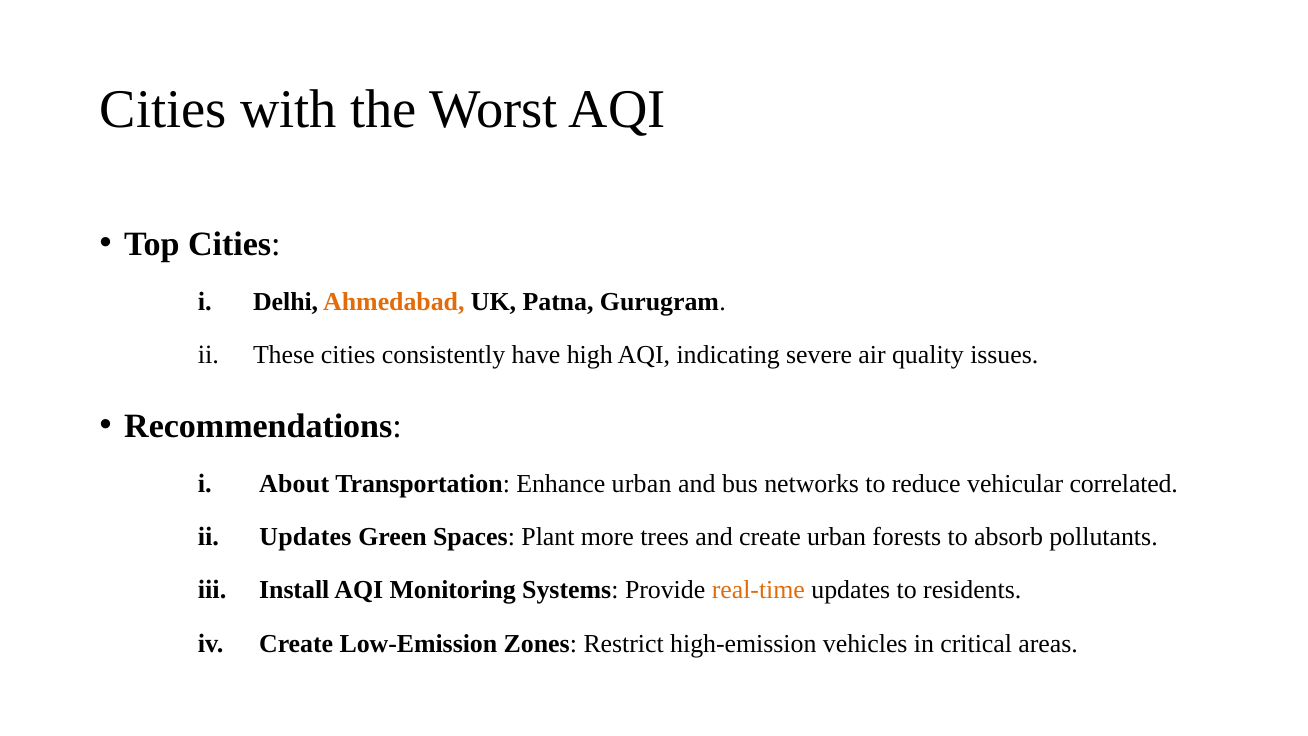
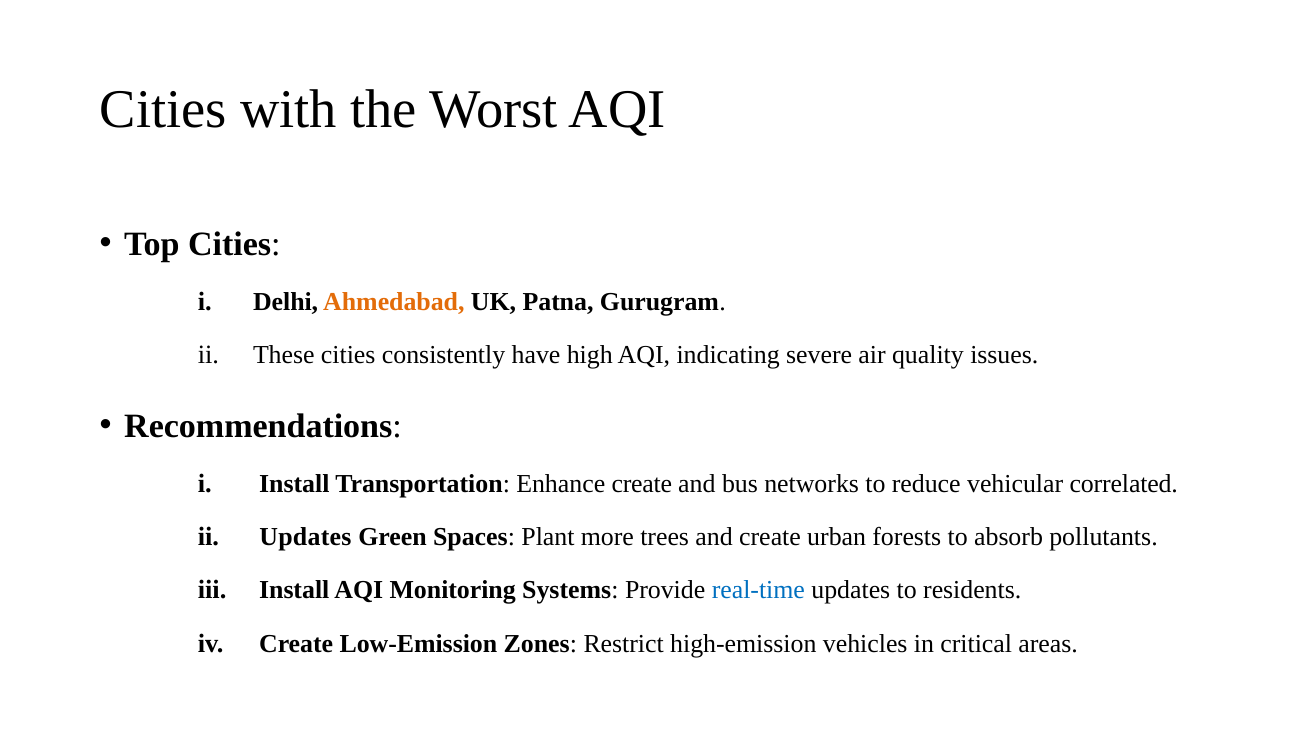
About at (294, 483): About -> Install
Enhance urban: urban -> create
real-time colour: orange -> blue
